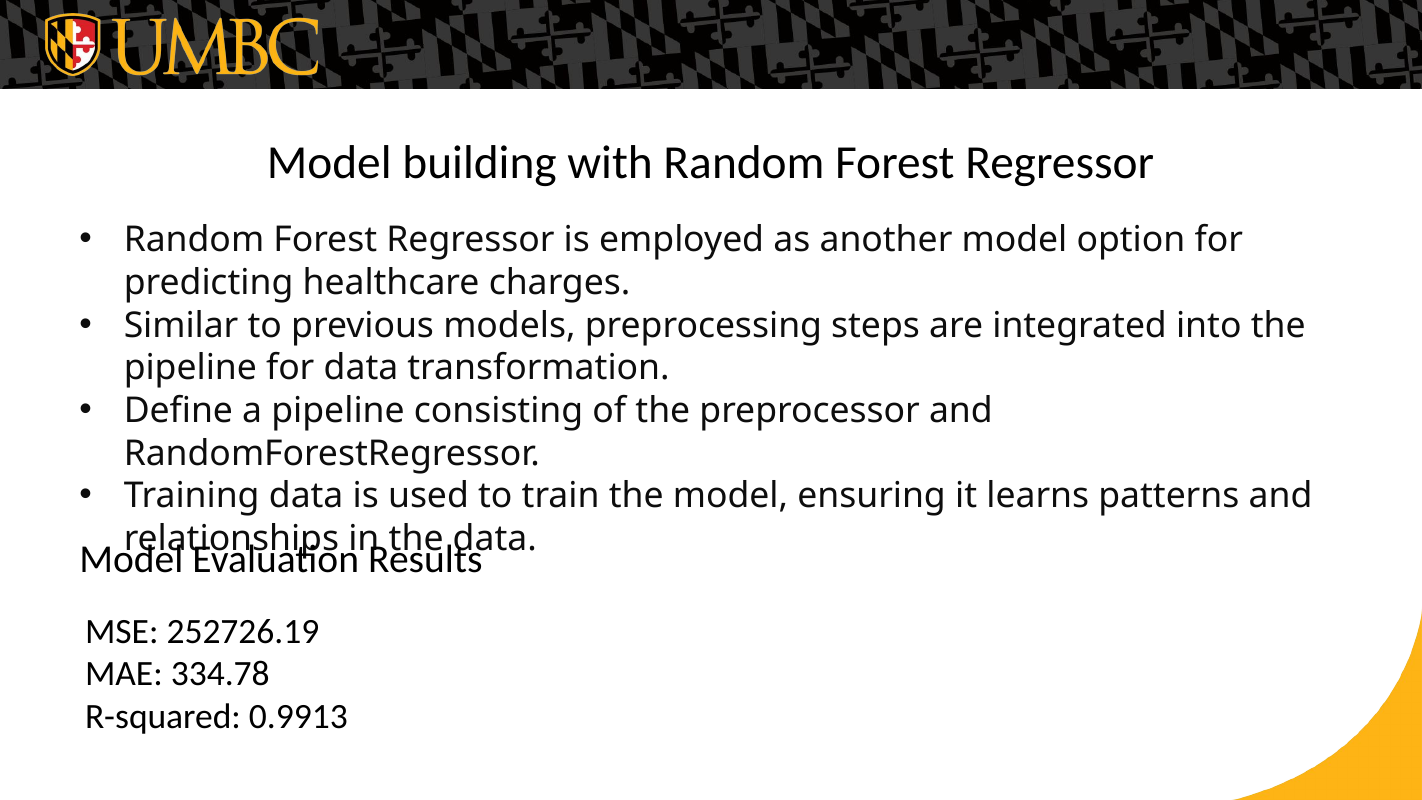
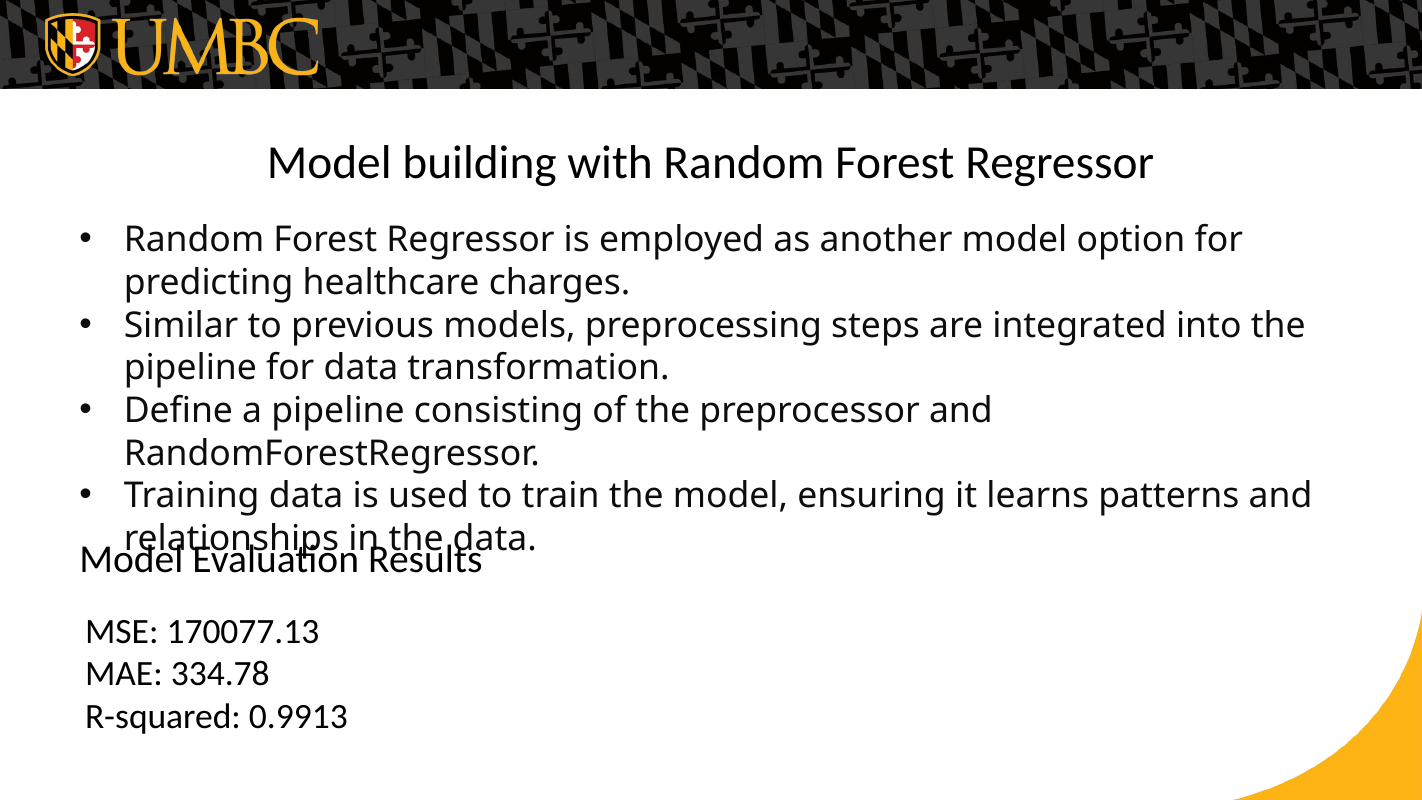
252726.19: 252726.19 -> 170077.13
